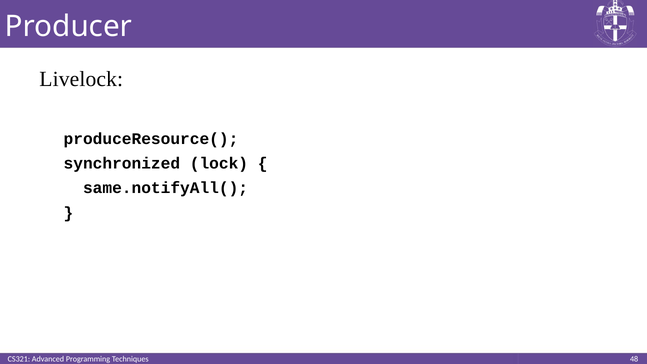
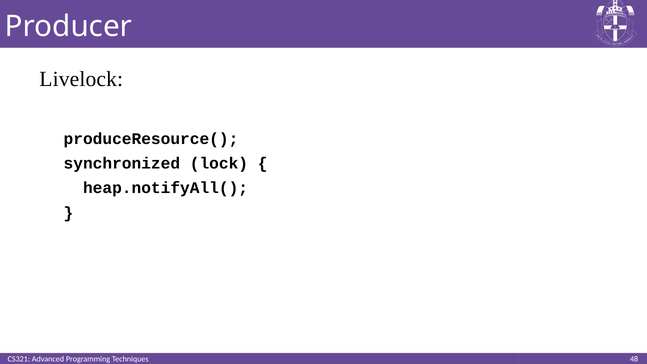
same.notifyAll(: same.notifyAll( -> heap.notifyAll(
